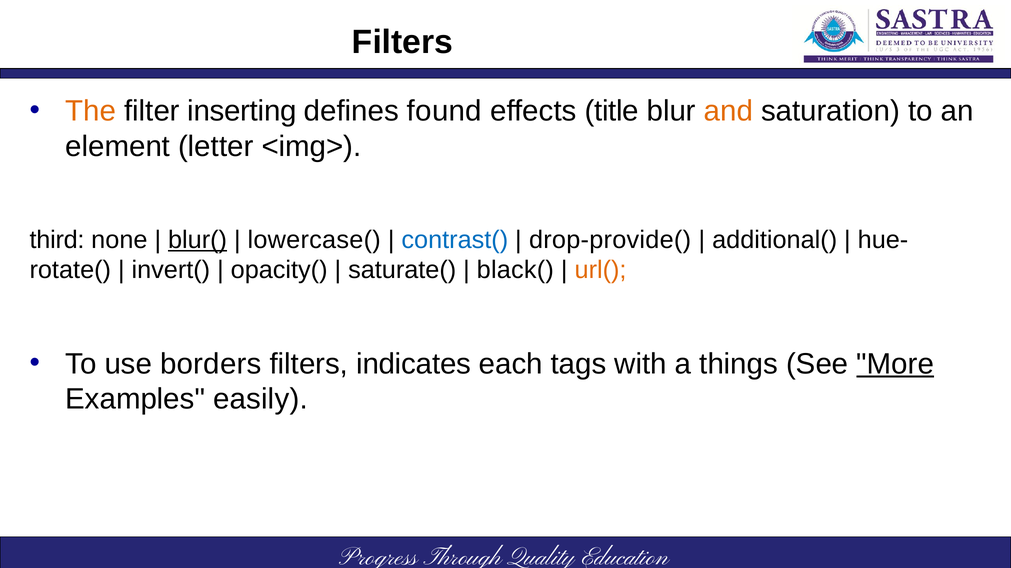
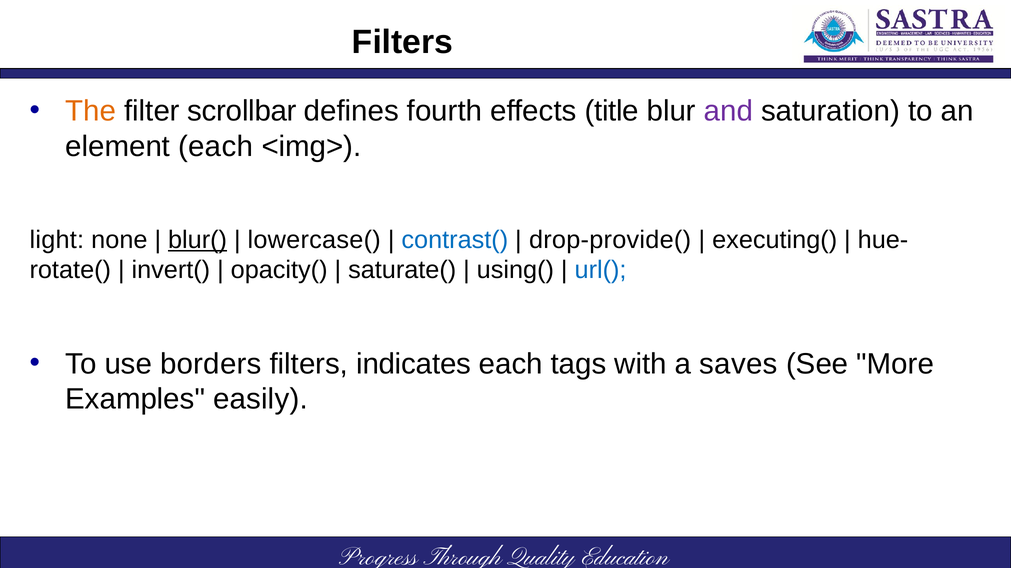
inserting: inserting -> scrollbar
found: found -> fourth
and colour: orange -> purple
element letter: letter -> each
third: third -> light
additional(: additional( -> executing(
black(: black( -> using(
url( colour: orange -> blue
things: things -> saves
More underline: present -> none
